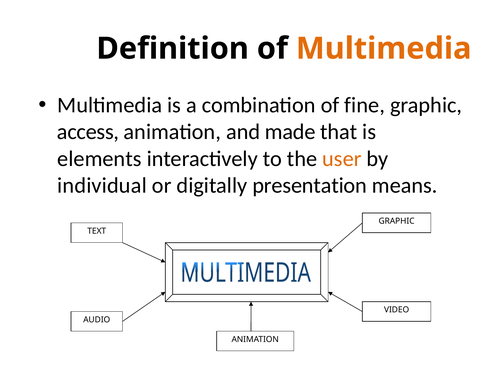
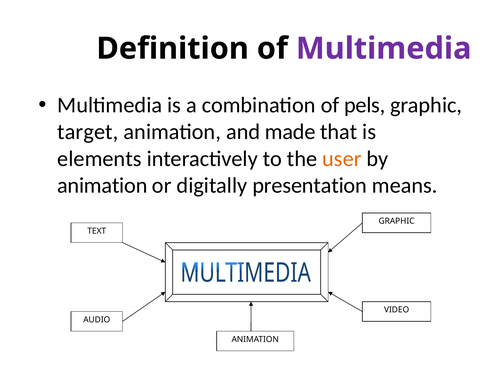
Multimedia at (384, 49) colour: orange -> purple
fine: fine -> pels
access: access -> target
individual at (102, 186): individual -> animation
